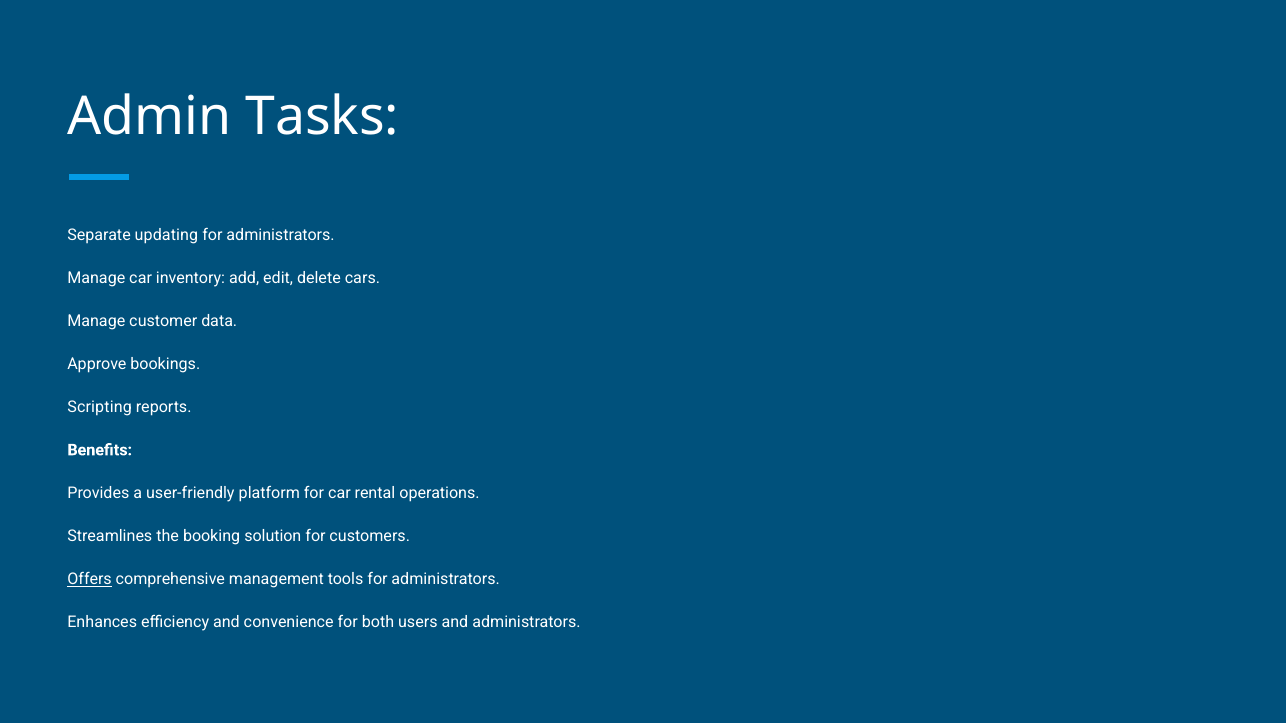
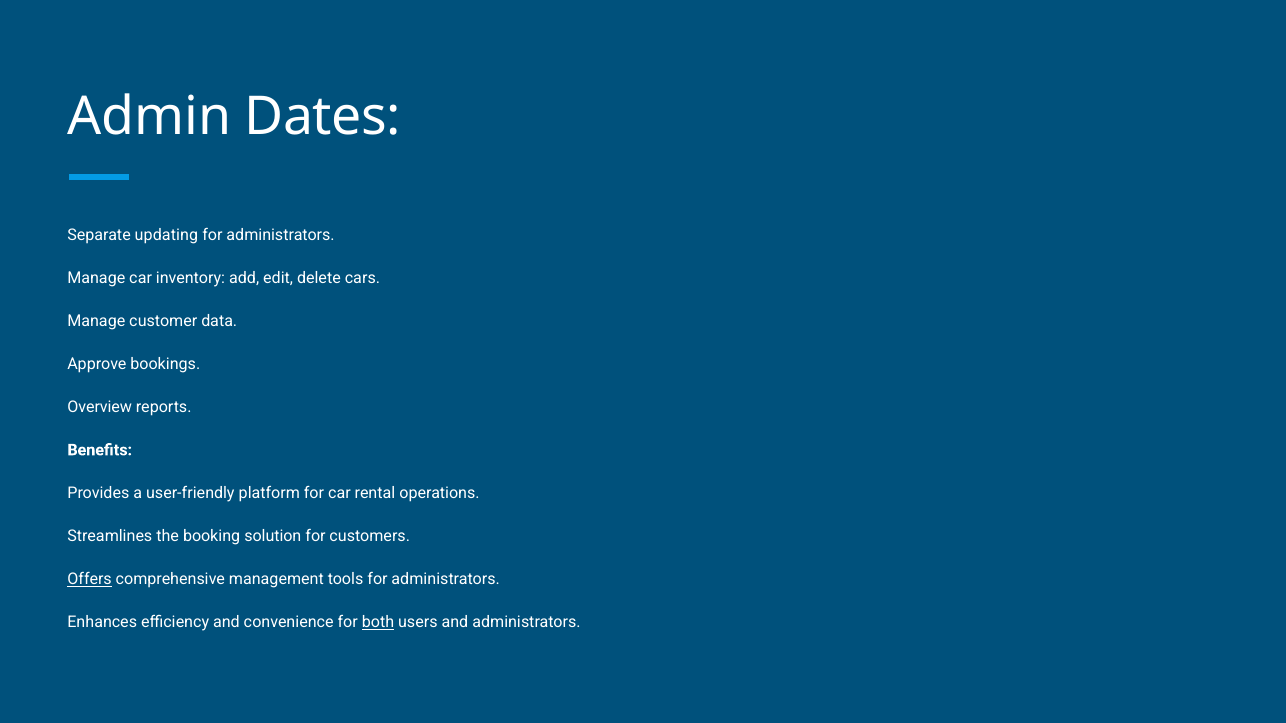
Tasks: Tasks -> Dates
Scripting: Scripting -> Overview
both underline: none -> present
